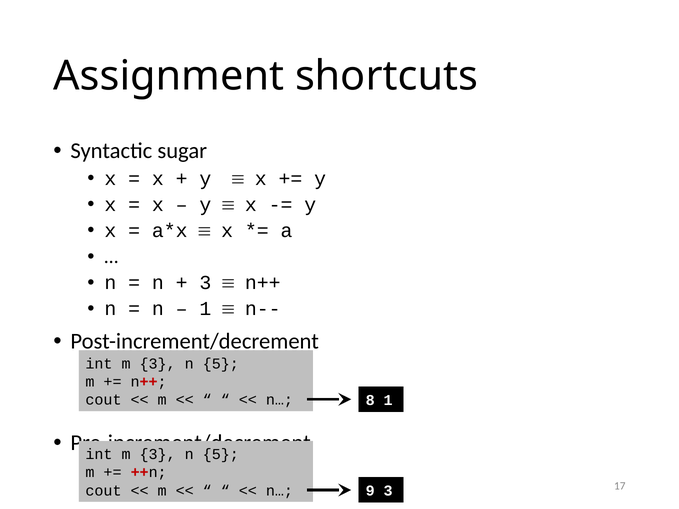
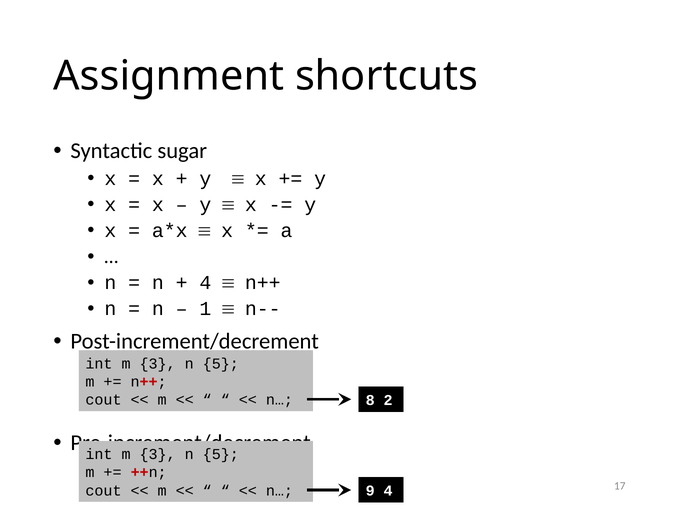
3 at (205, 283): 3 -> 4
8 1: 1 -> 2
9 3: 3 -> 4
